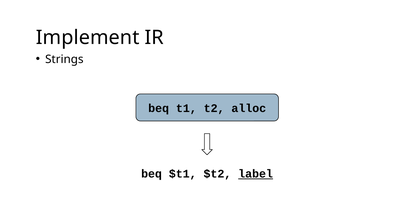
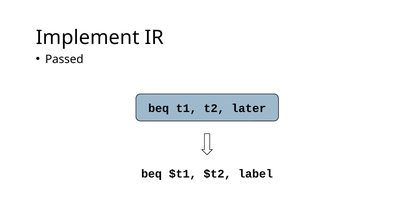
Strings: Strings -> Passed
alloc: alloc -> later
label underline: present -> none
